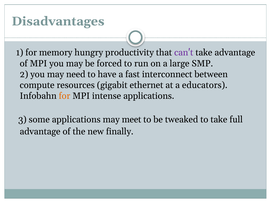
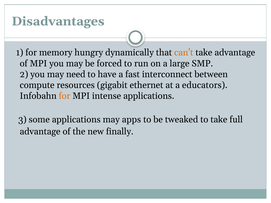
productivity: productivity -> dynamically
can't colour: purple -> orange
meet: meet -> apps
